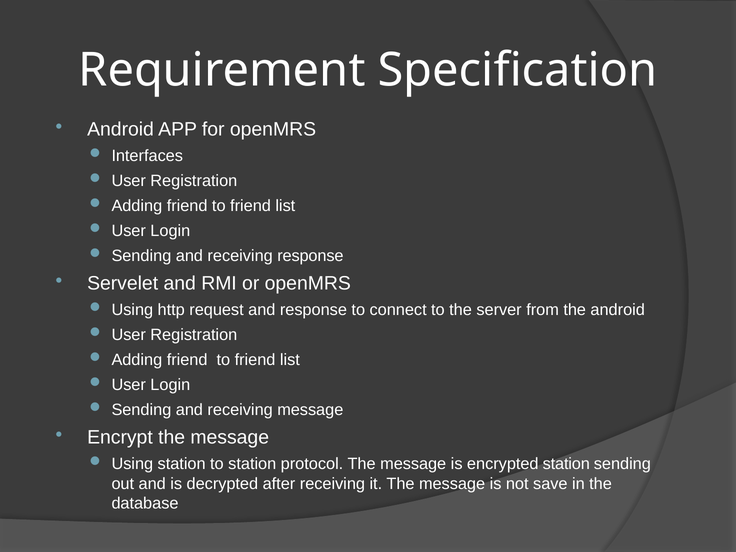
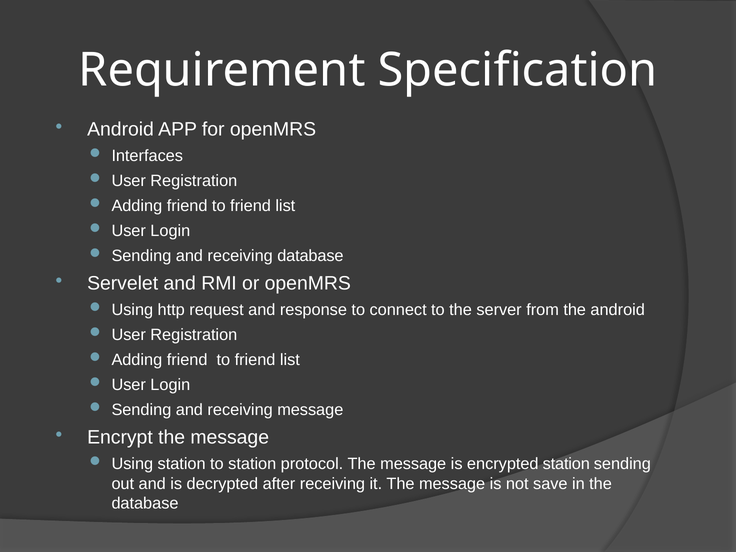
receiving response: response -> database
